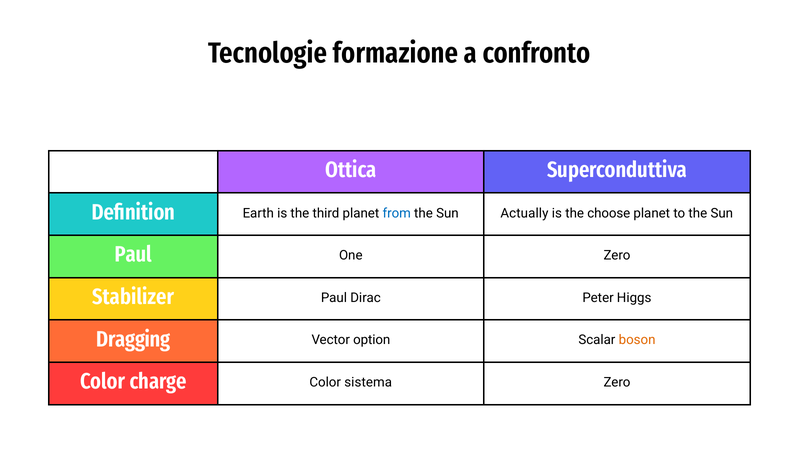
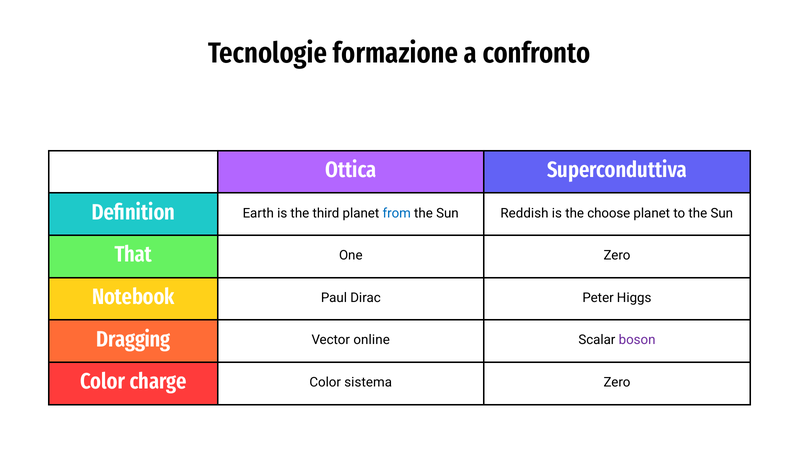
Actually: Actually -> Reddish
Paul at (133, 254): Paul -> That
Stabilizer: Stabilizer -> Notebook
option: option -> online
boson colour: orange -> purple
